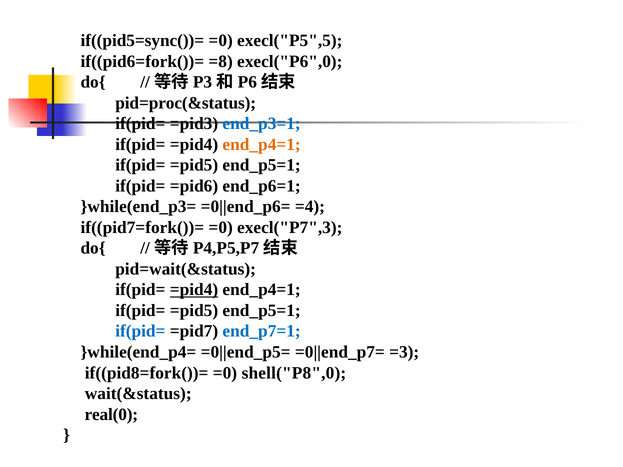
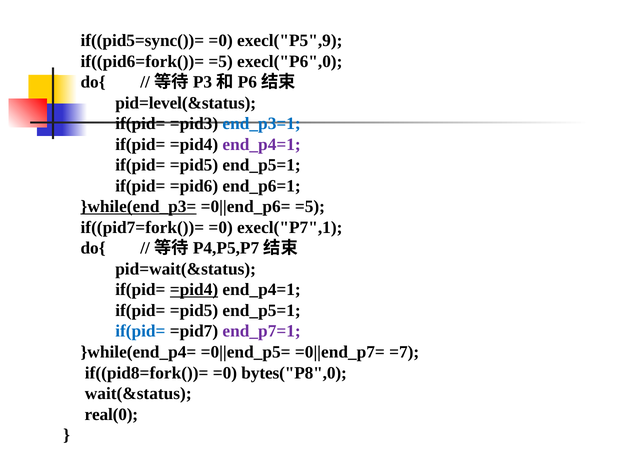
execl("P5",5: execl("P5",5 -> execl("P5",9
if((pid6=fork())= =8: =8 -> =5
pid=proc(&status: pid=proc(&status -> pid=level(&status
end_p4=1 at (262, 144) colour: orange -> purple
}while(end_p3= underline: none -> present
=4 at (310, 207): =4 -> =5
execl("P7",3: execl("P7",3 -> execl("P7",1
end_p7=1 colour: blue -> purple
=3: =3 -> =7
shell("P8",0: shell("P8",0 -> bytes("P8",0
